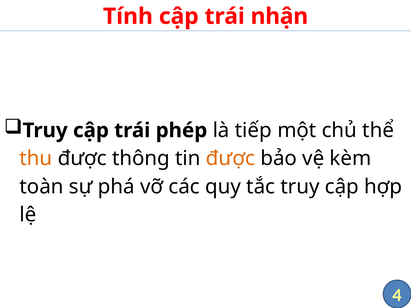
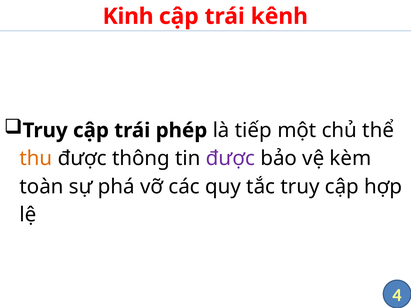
Tính: Tính -> Kinh
nhận: nhận -> kênh
được at (230, 159) colour: orange -> purple
